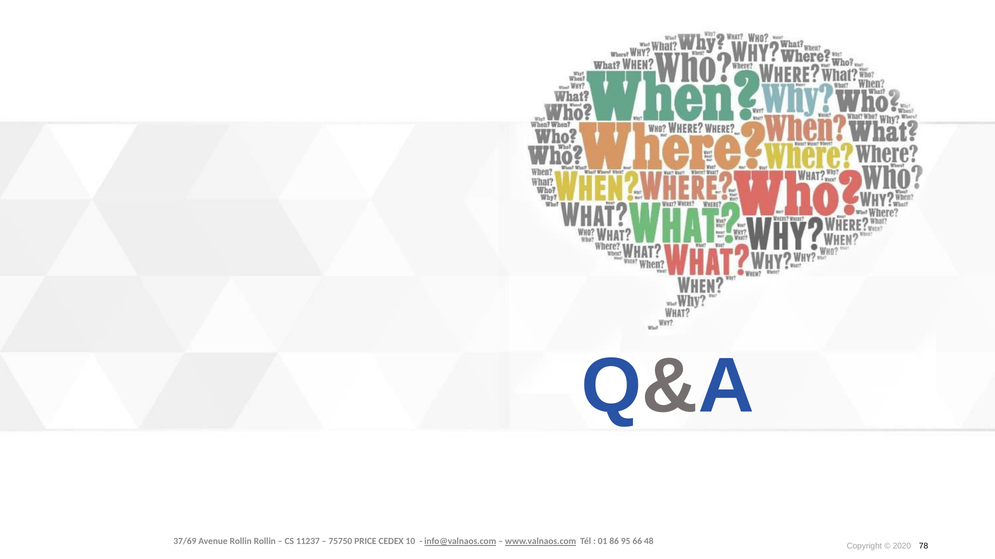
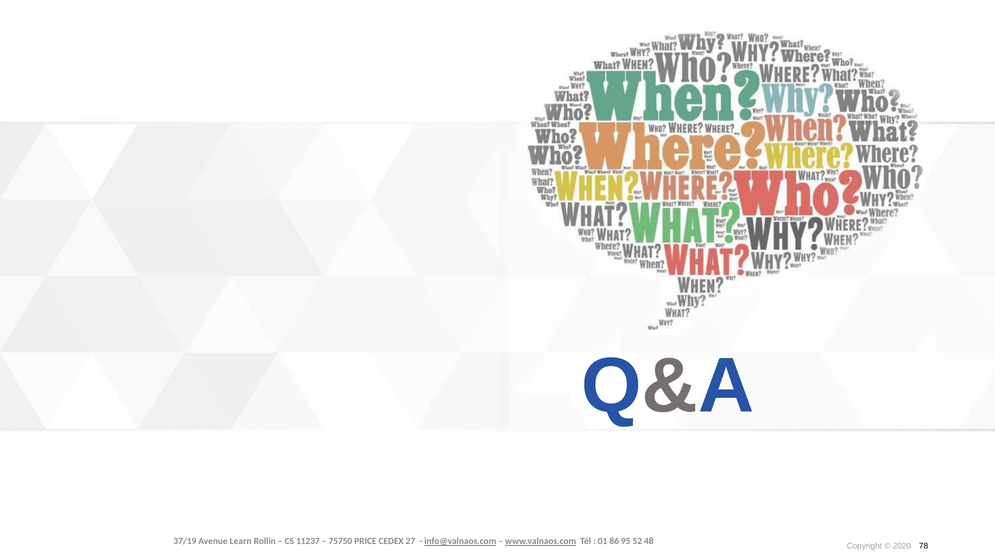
37/69: 37/69 -> 37/19
Avenue Rollin: Rollin -> Learn
10: 10 -> 27
66: 66 -> 52
